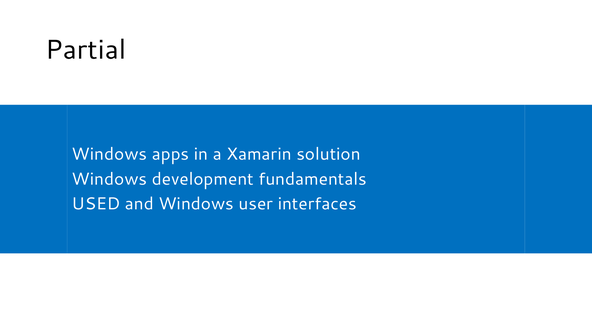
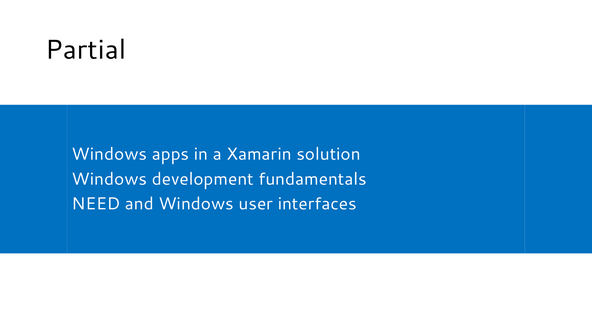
USED: USED -> NEED
